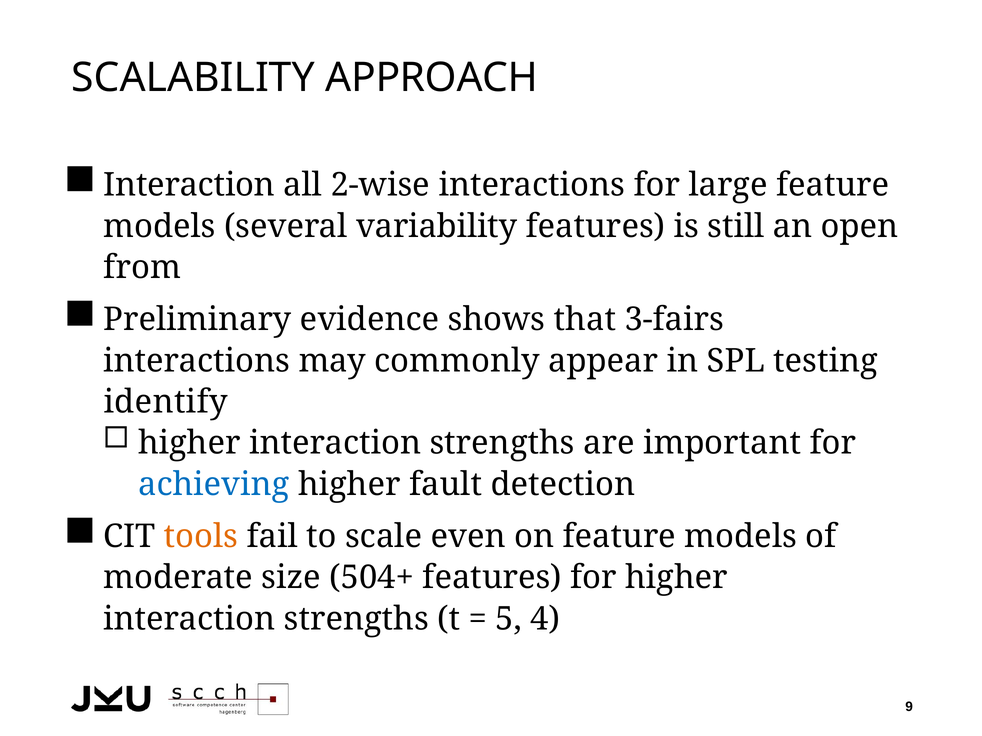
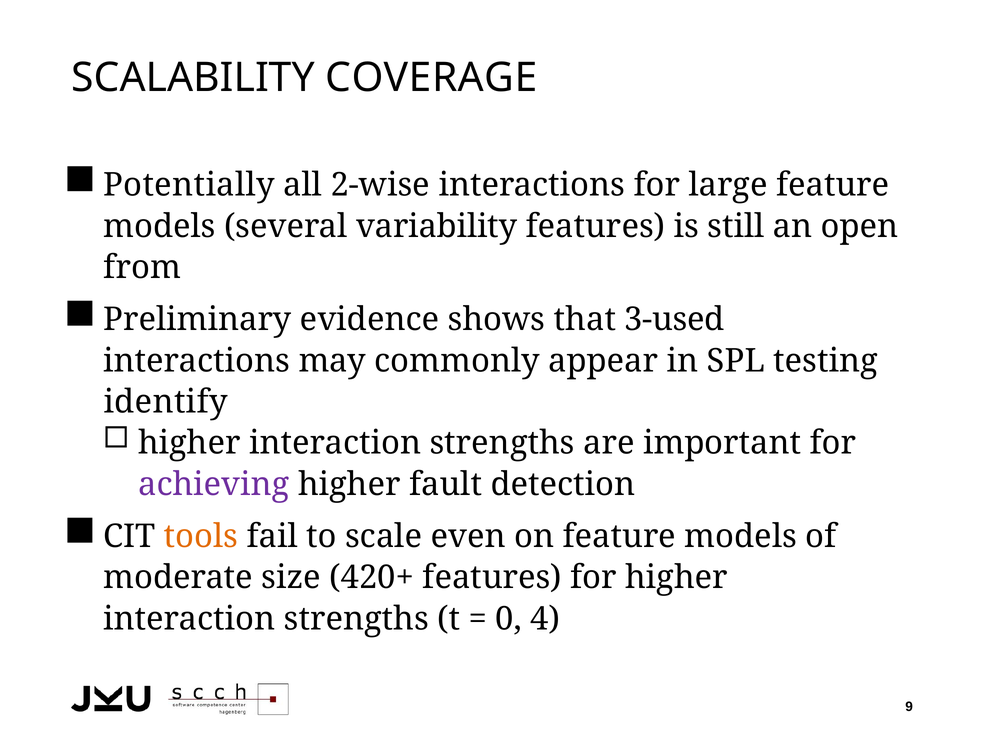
APPROACH: APPROACH -> COVERAGE
Interaction at (189, 185): Interaction -> Potentially
3-fairs: 3-fairs -> 3-used
achieving colour: blue -> purple
504+: 504+ -> 420+
5: 5 -> 0
